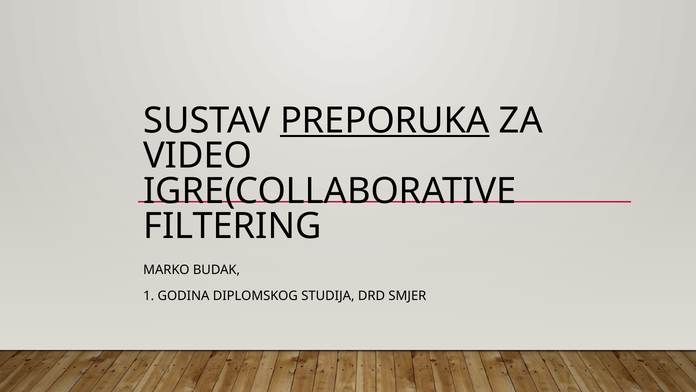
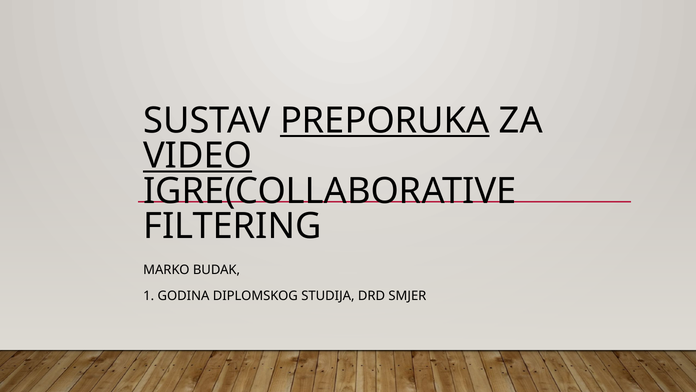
VIDEO underline: none -> present
